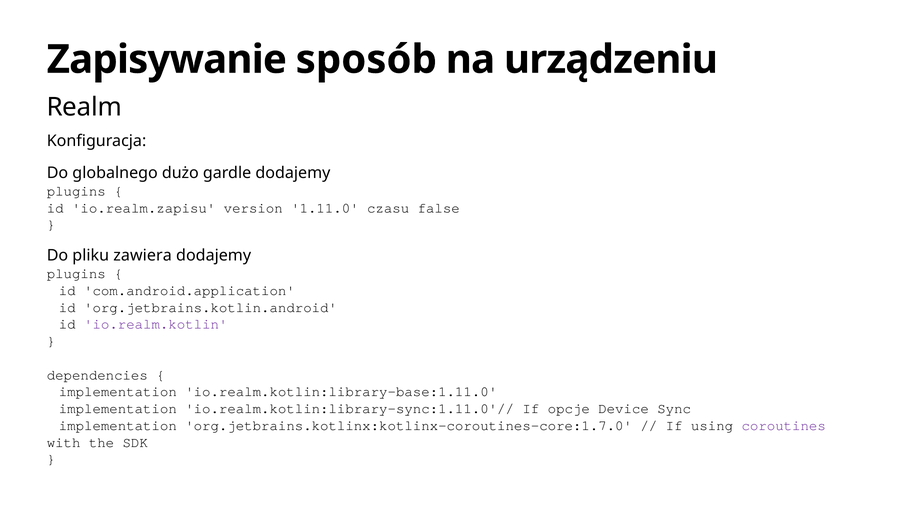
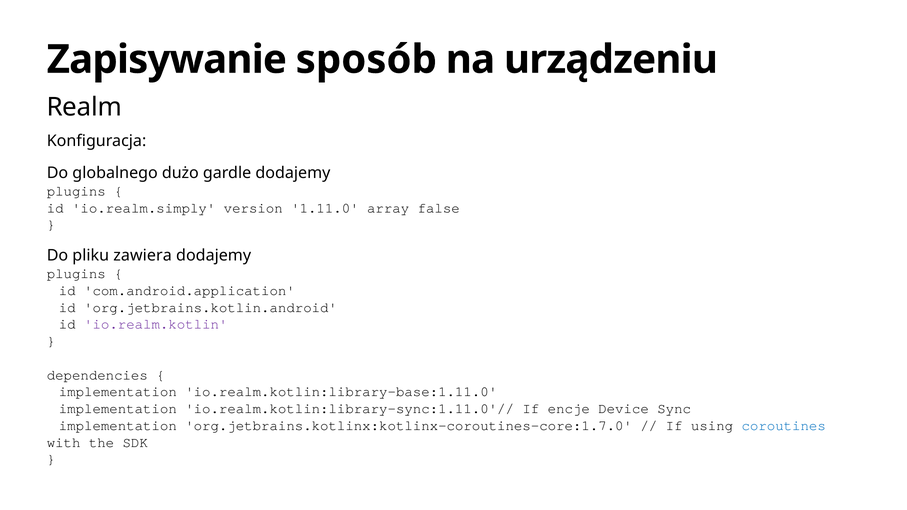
io.realm.zapisu: io.realm.zapisu -> io.realm.simply
czasu: czasu -> array
opcje: opcje -> encje
coroutines colour: purple -> blue
